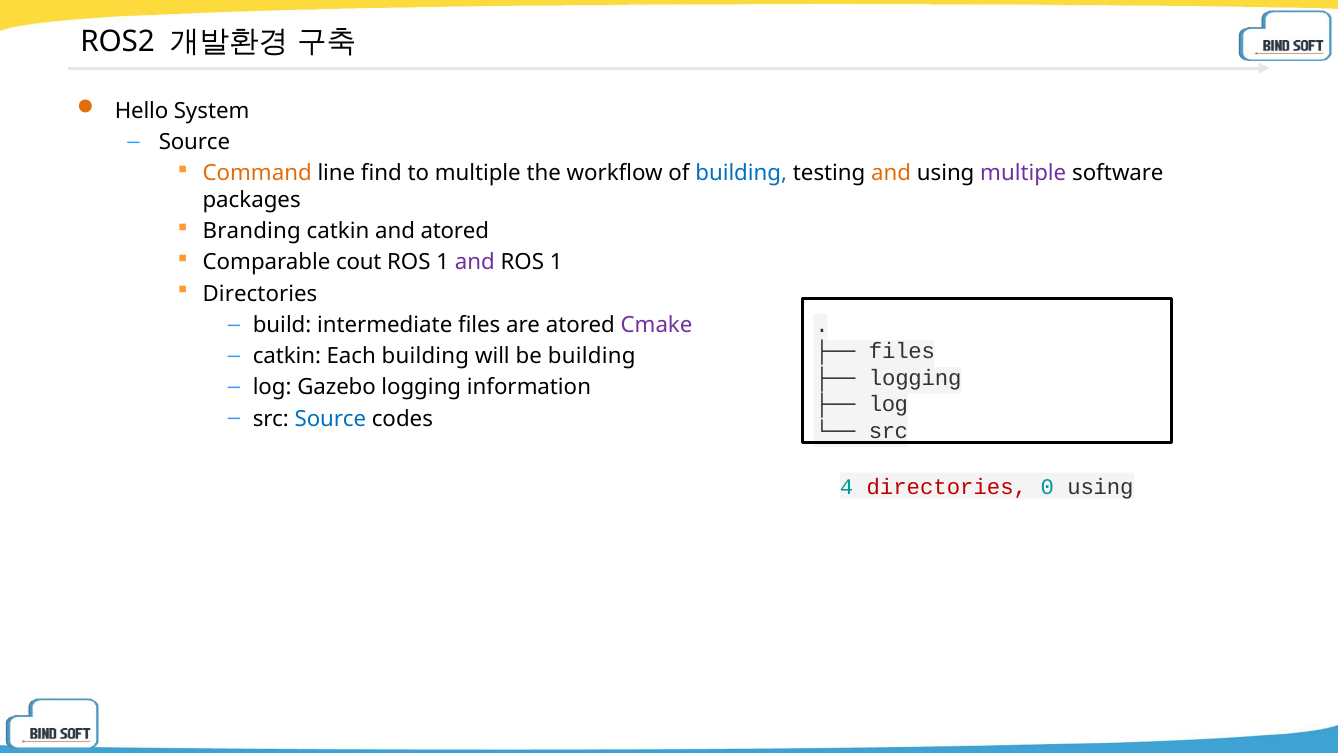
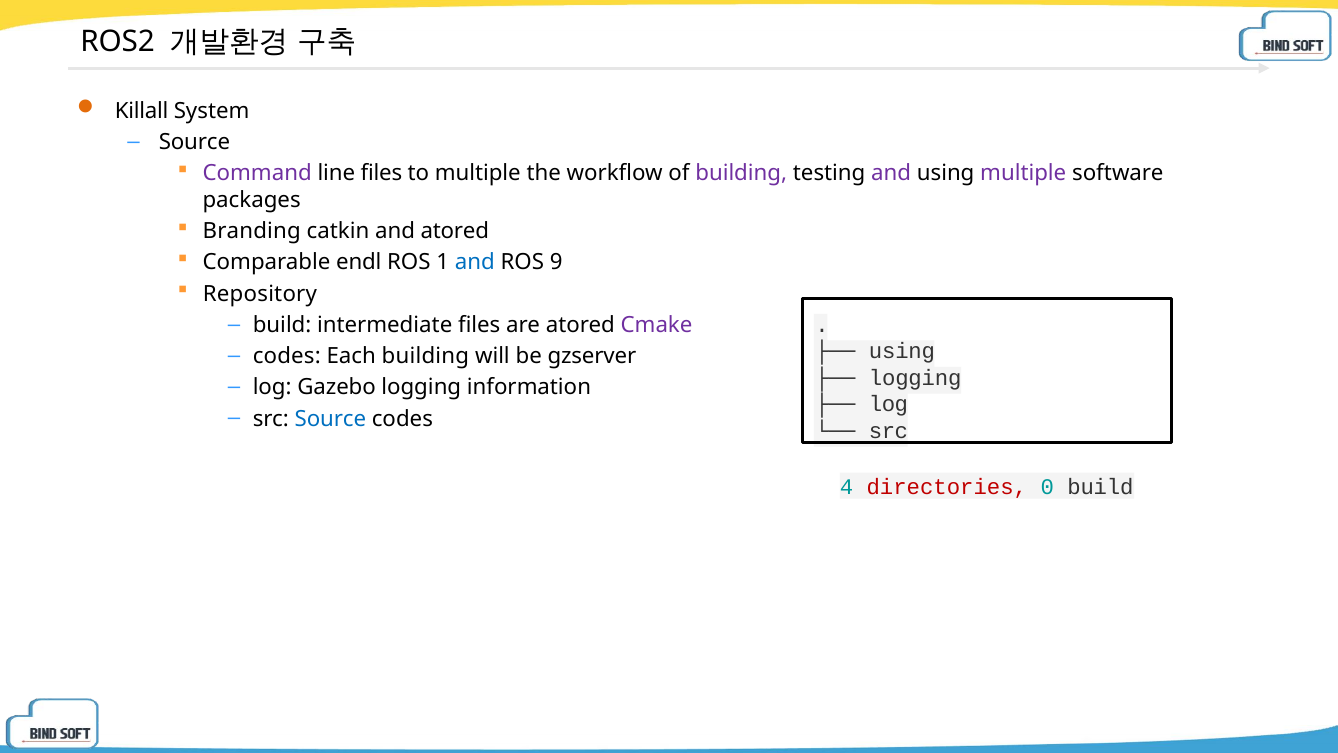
Hello: Hello -> Killall
Command colour: orange -> purple
line find: find -> files
building at (741, 173) colour: blue -> purple
and at (891, 173) colour: orange -> purple
cout: cout -> endl
and at (475, 262) colour: purple -> blue
1 at (556, 262): 1 -> 9
Directories at (260, 294): Directories -> Repository
files at (902, 351): files -> using
catkin at (287, 356): catkin -> codes
be building: building -> gzserver
0 using: using -> build
